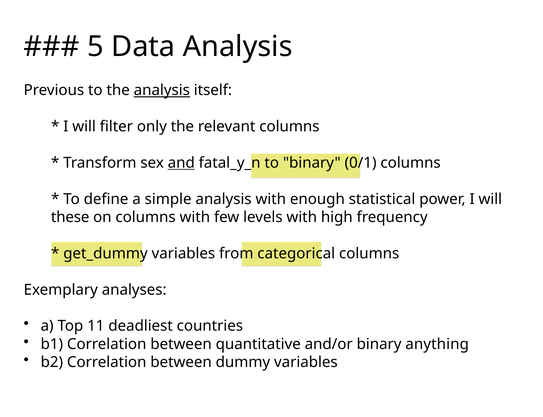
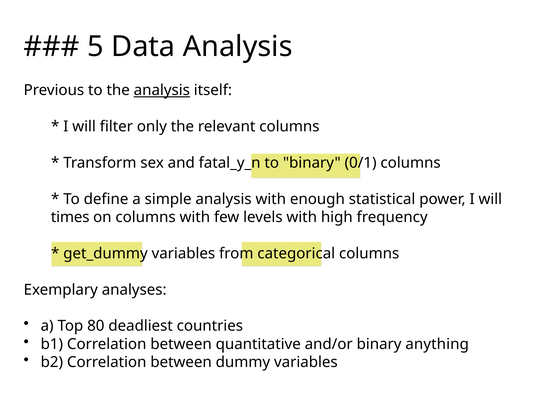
and underline: present -> none
these: these -> times
11: 11 -> 80
